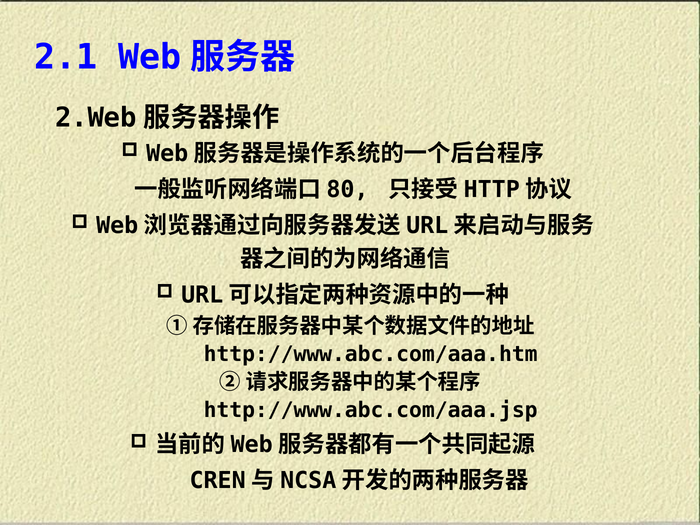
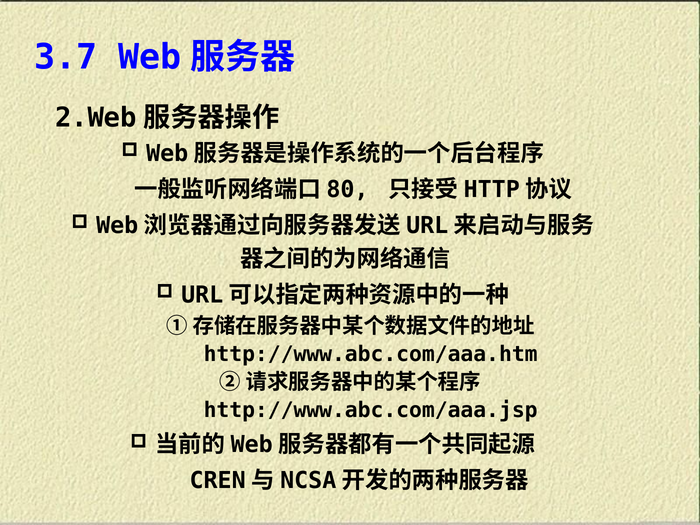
2.1: 2.1 -> 3.7
